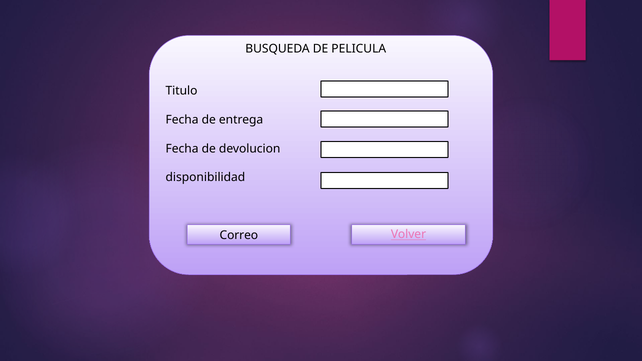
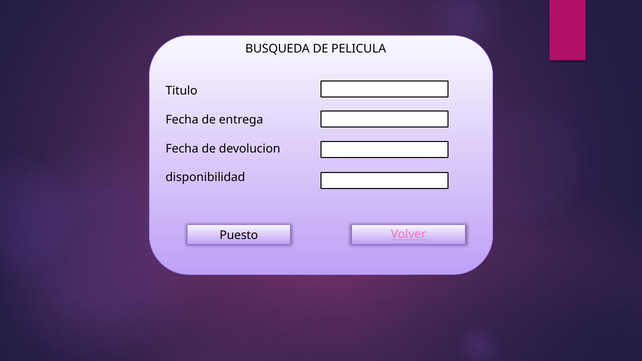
Correo: Correo -> Puesto
